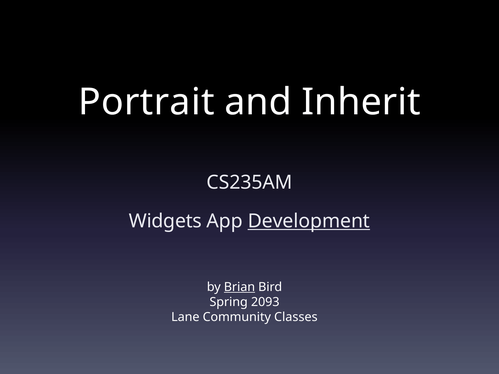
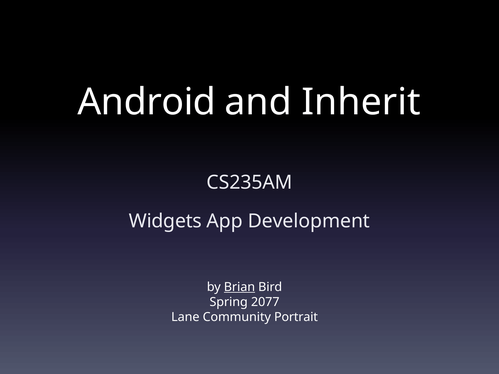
Portrait: Portrait -> Android
Development underline: present -> none
2093: 2093 -> 2077
Classes: Classes -> Portrait
